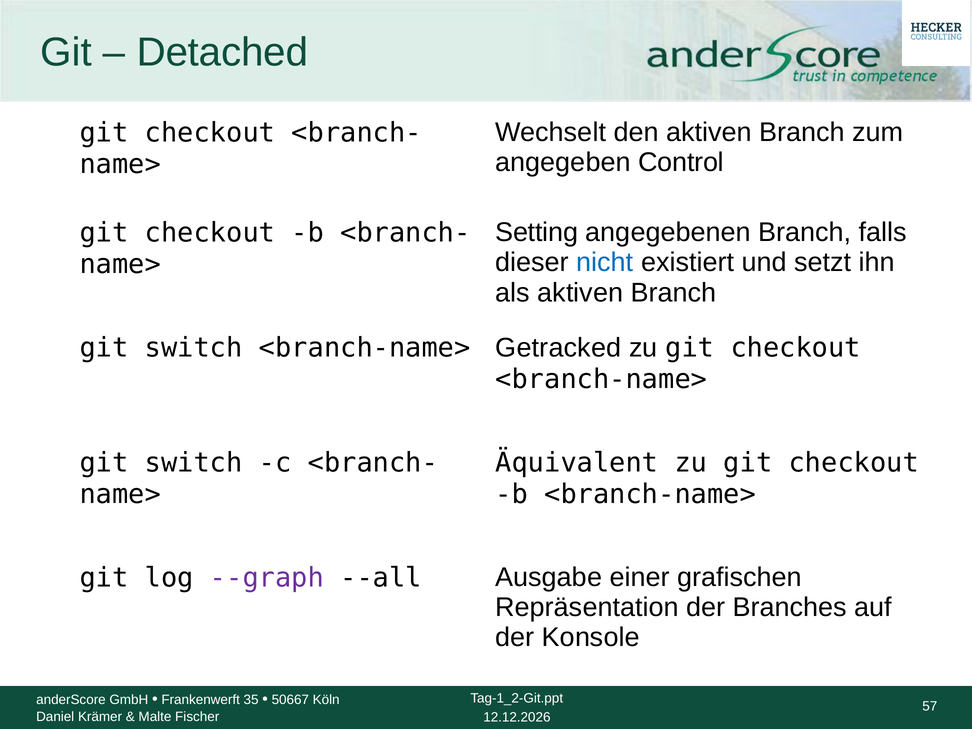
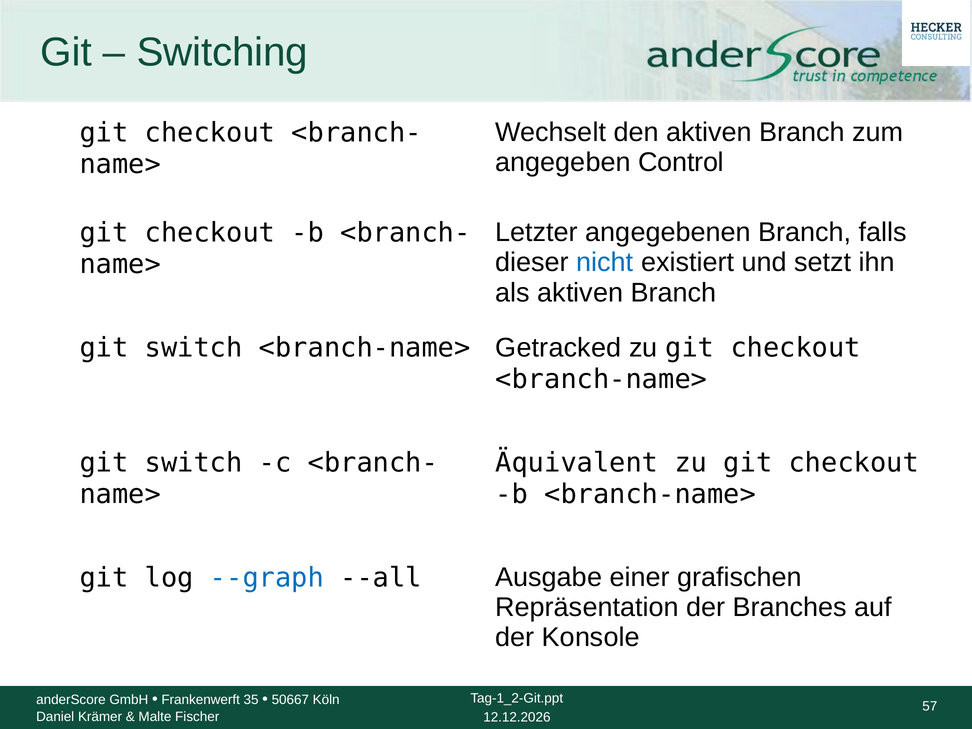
Detached: Detached -> Switching
Setting: Setting -> Letzter
--graph colour: purple -> blue
